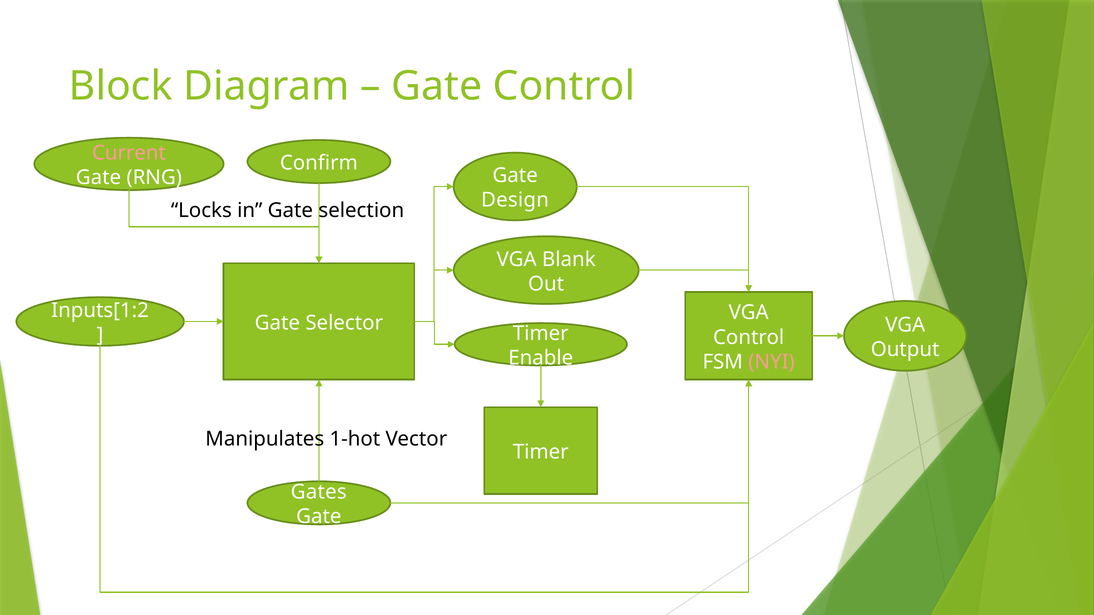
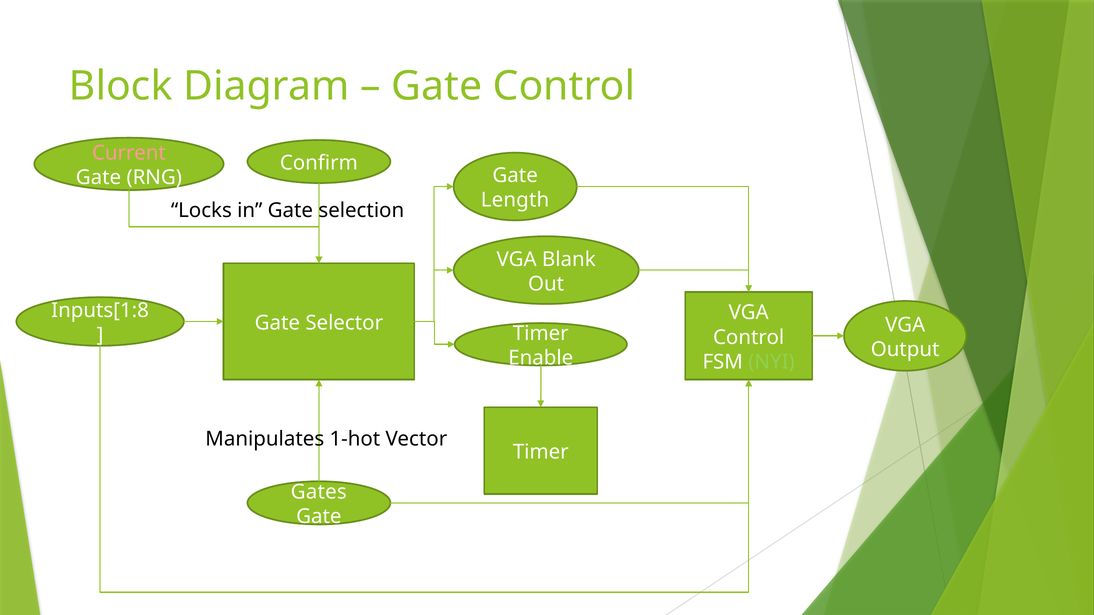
Design: Design -> Length
Inputs[1:2: Inputs[1:2 -> Inputs[1:8
NYI colour: pink -> light green
